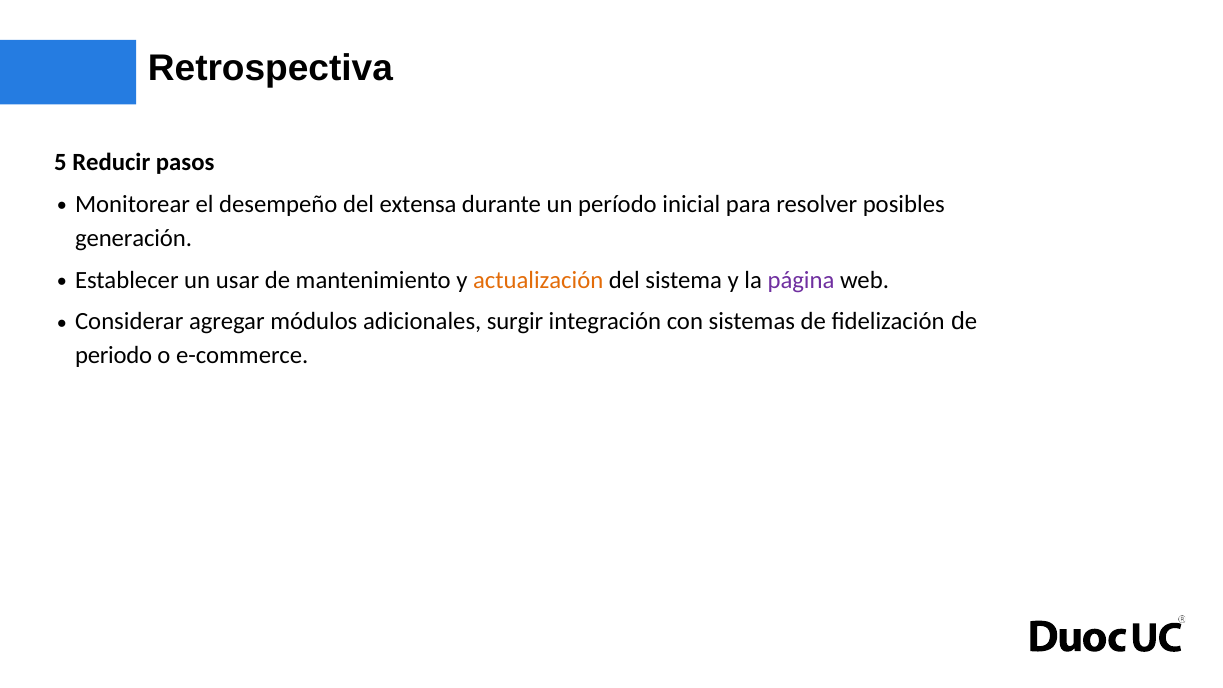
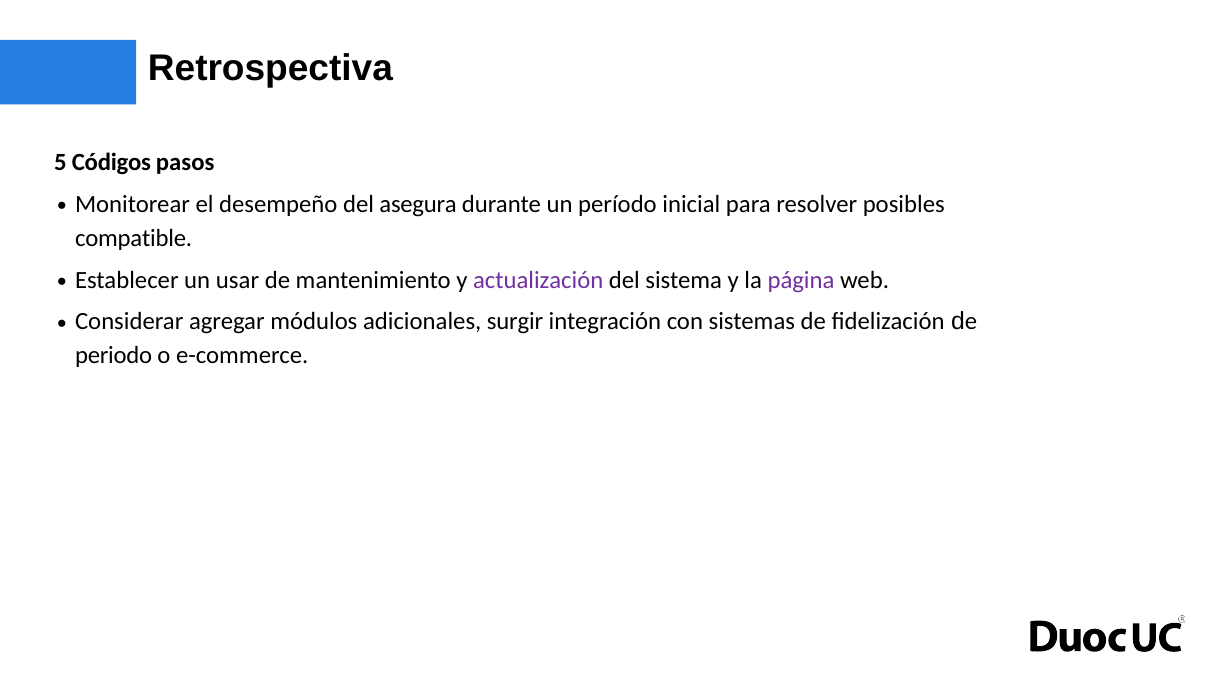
Reducir: Reducir -> Códigos
extensa: extensa -> asegura
generación: generación -> compatible
actualización colour: orange -> purple
